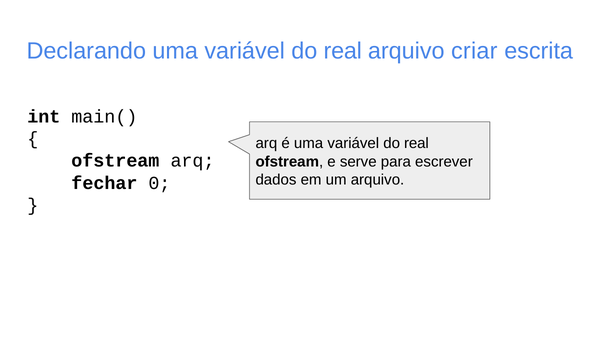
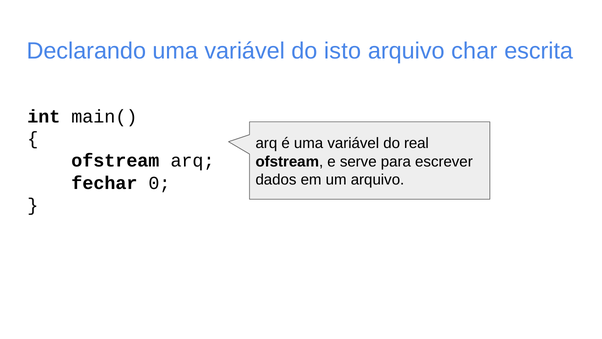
real at (343, 51): real -> isto
criar: criar -> char
